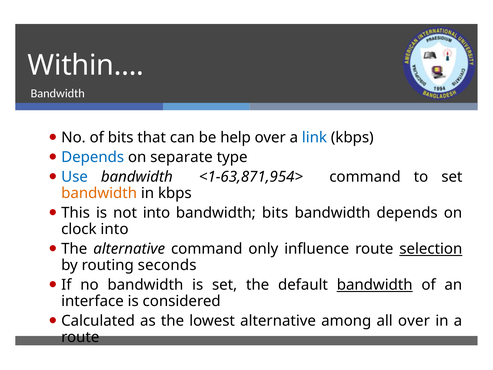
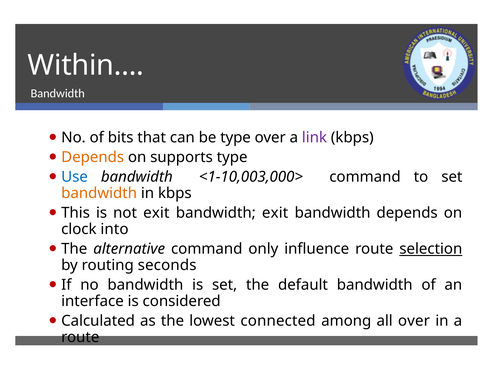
be help: help -> type
link colour: blue -> purple
Depends at (93, 157) colour: blue -> orange
separate: separate -> supports
<1-63,871,954>: <1-63,871,954> -> <1-10,003,000>
not into: into -> exit
bandwidth bits: bits -> exit
bandwidth at (375, 285) underline: present -> none
lowest alternative: alternative -> connected
